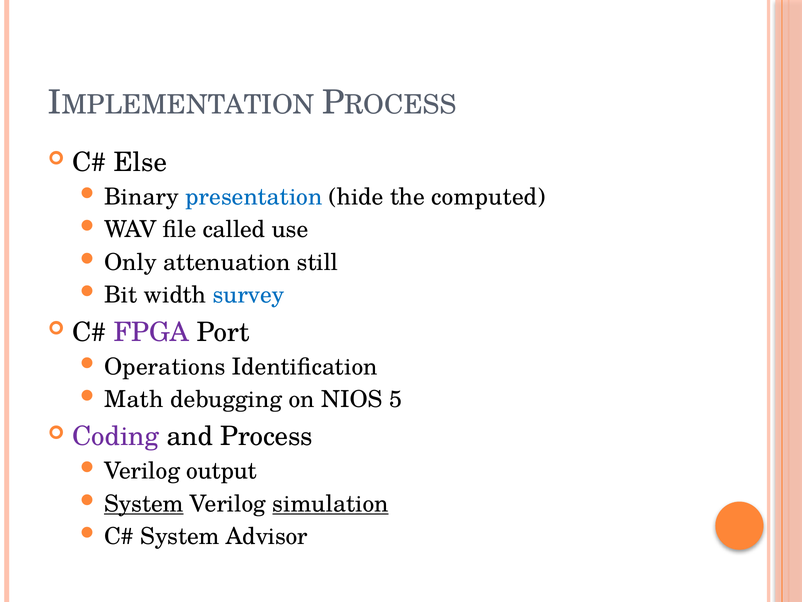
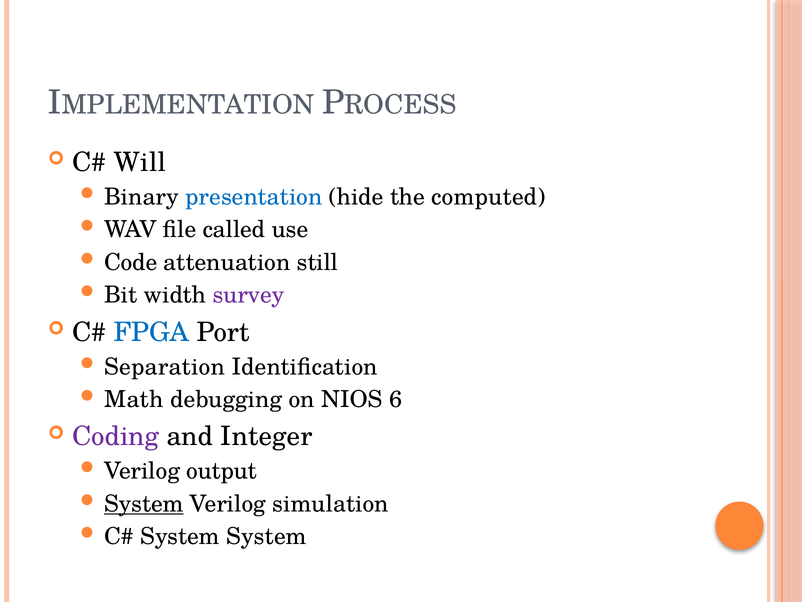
Else: Else -> Will
Only: Only -> Code
survey colour: blue -> purple
FPGA colour: purple -> blue
Operations: Operations -> Separation
5: 5 -> 6
Process: Process -> Integer
simulation underline: present -> none
System Advisor: Advisor -> System
